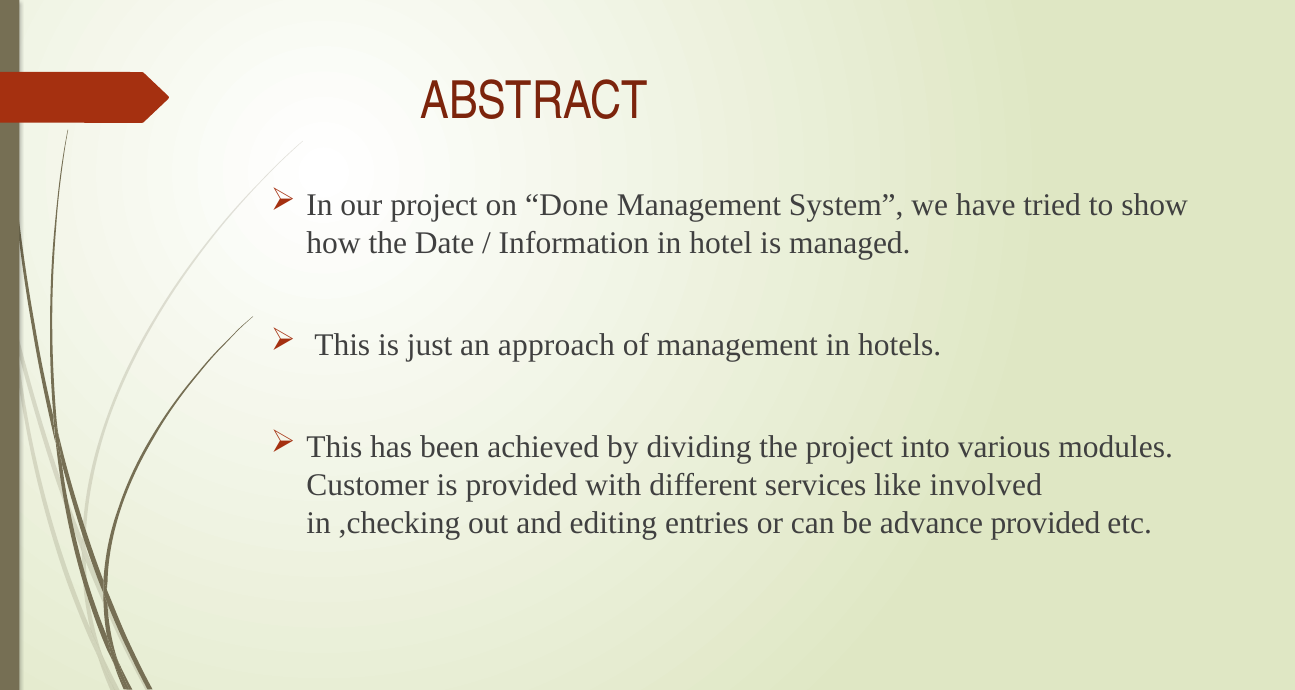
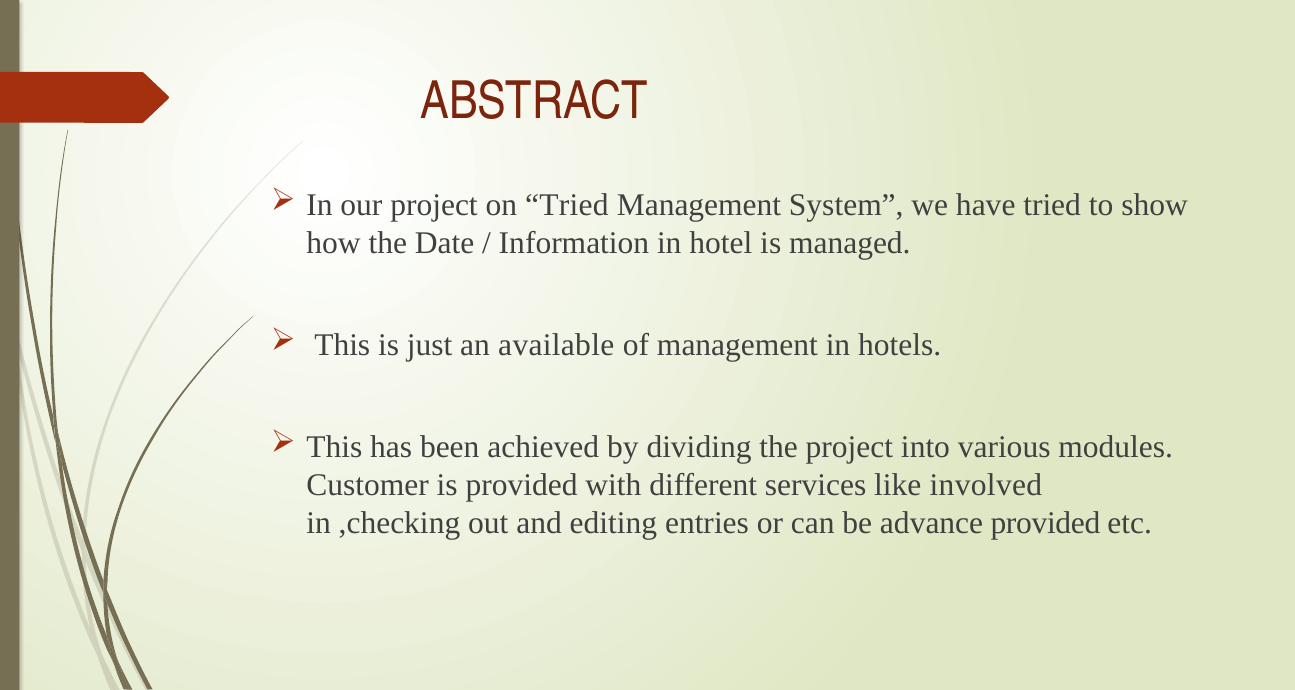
on Done: Done -> Tried
approach: approach -> available
